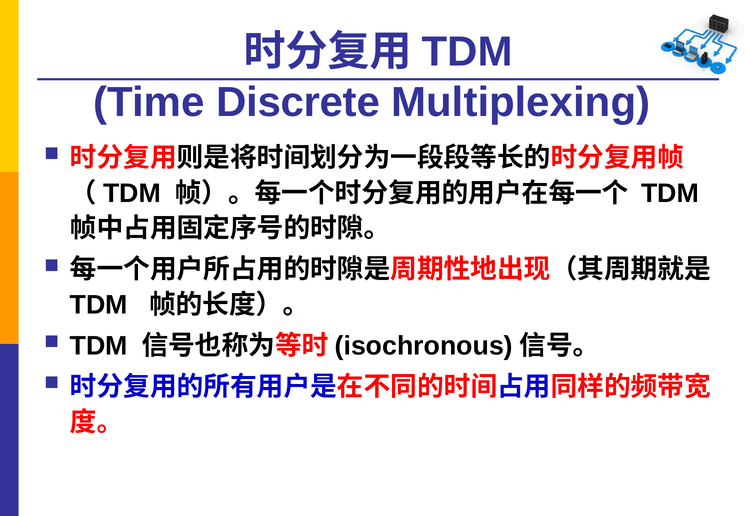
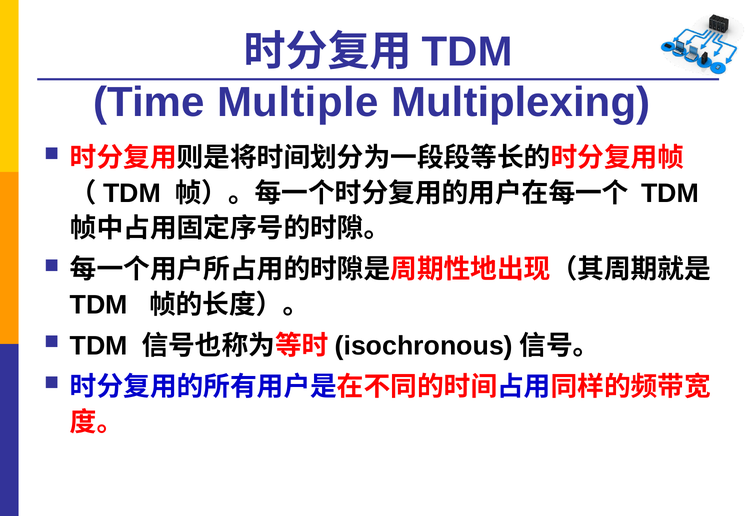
Discrete: Discrete -> Multiple
